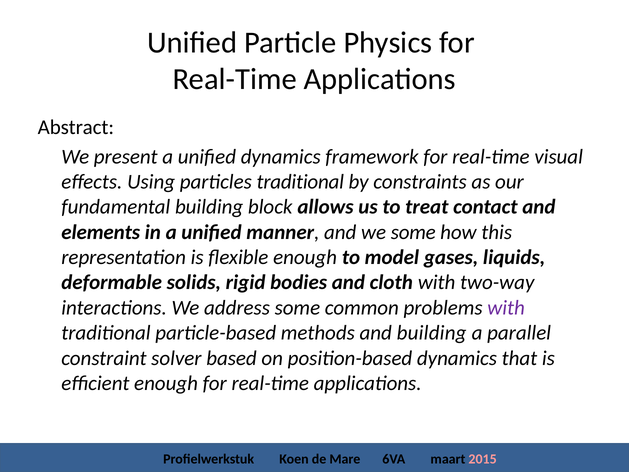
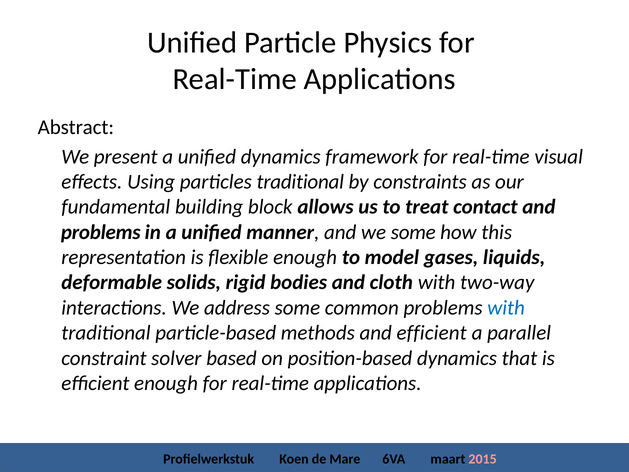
elements at (101, 232): elements -> problems
with at (506, 308) colour: purple -> blue
and building: building -> efficient
